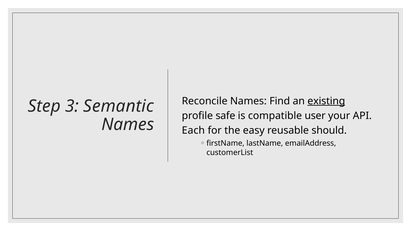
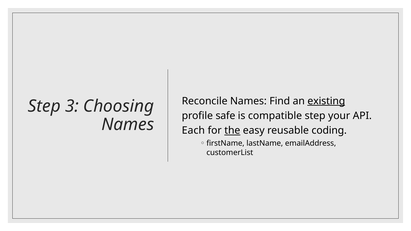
Semantic: Semantic -> Choosing
compatible user: user -> step
the underline: none -> present
should: should -> coding
